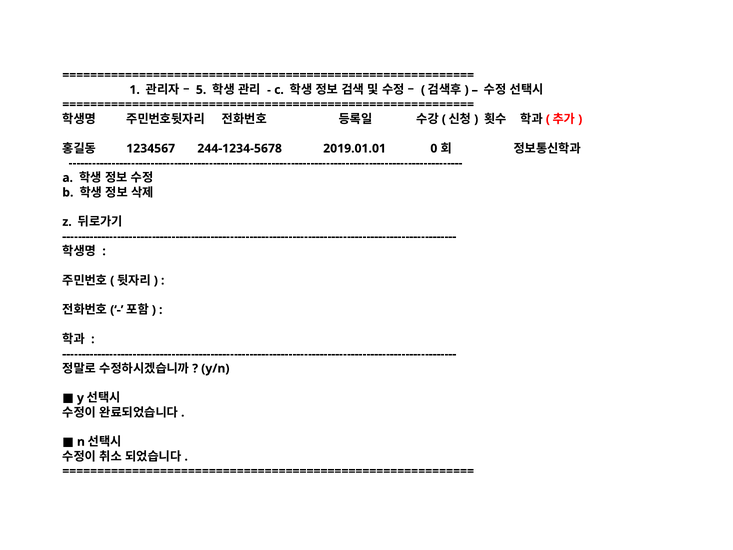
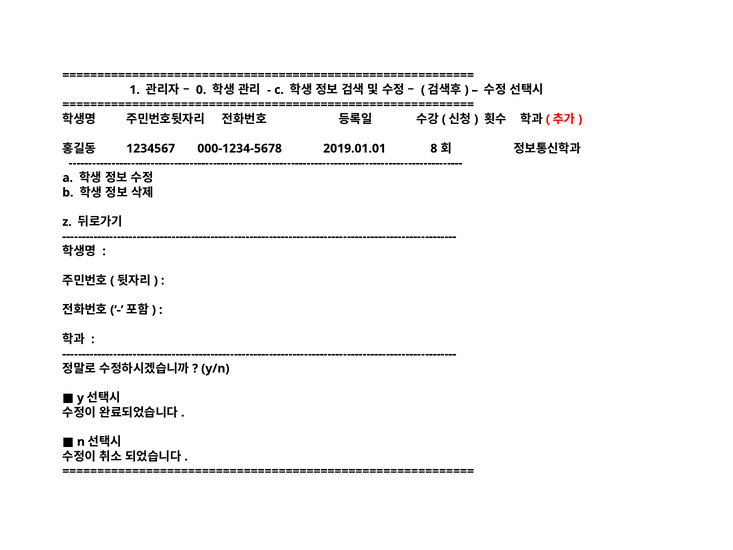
5: 5 -> 0
244-1234-5678: 244-1234-5678 -> 000-1234-5678
0: 0 -> 8
